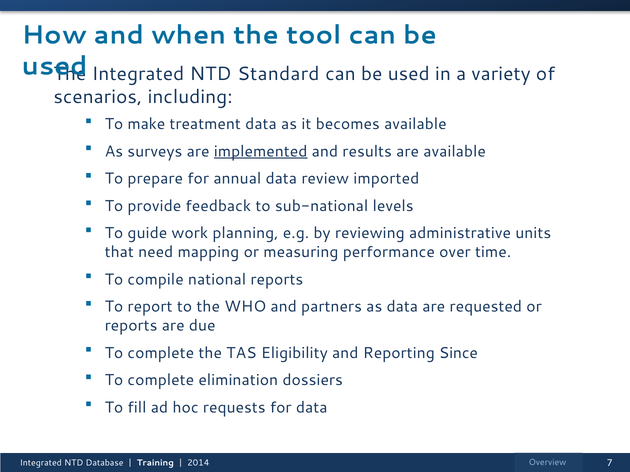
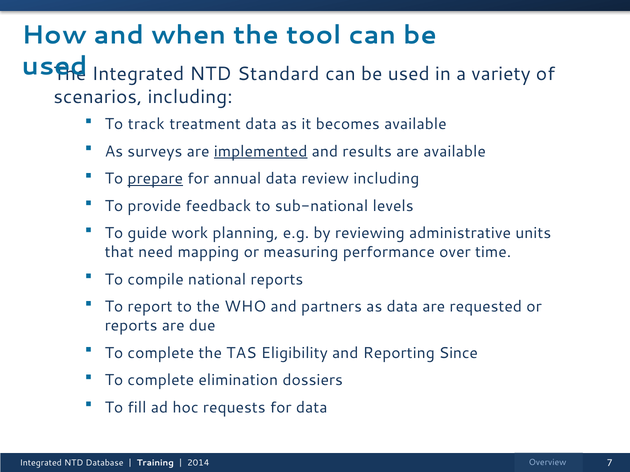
make: make -> track
prepare underline: none -> present
review imported: imported -> including
